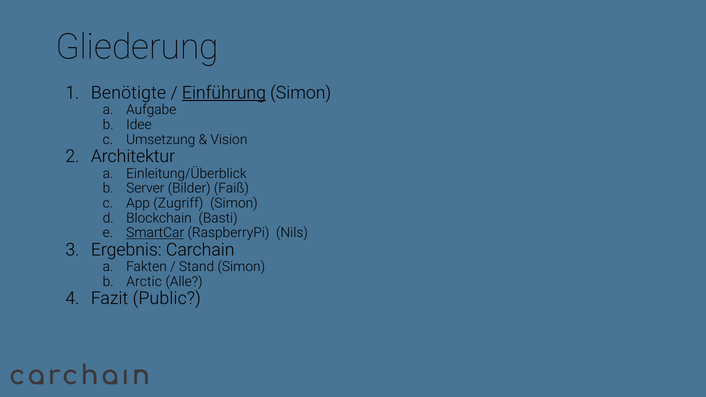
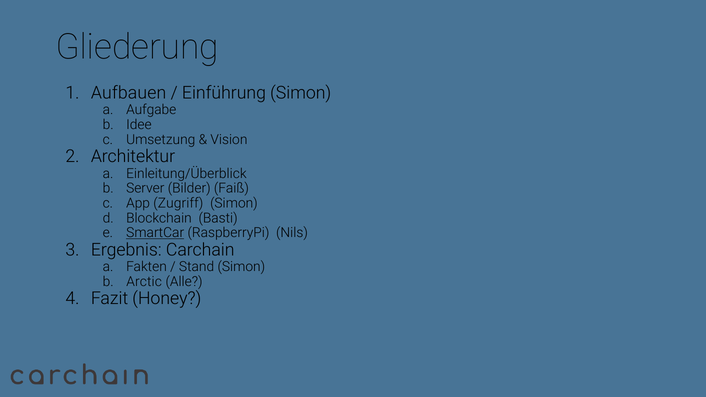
Benötigte: Benötigte -> Aufbauen
Einführung underline: present -> none
Public: Public -> Honey
